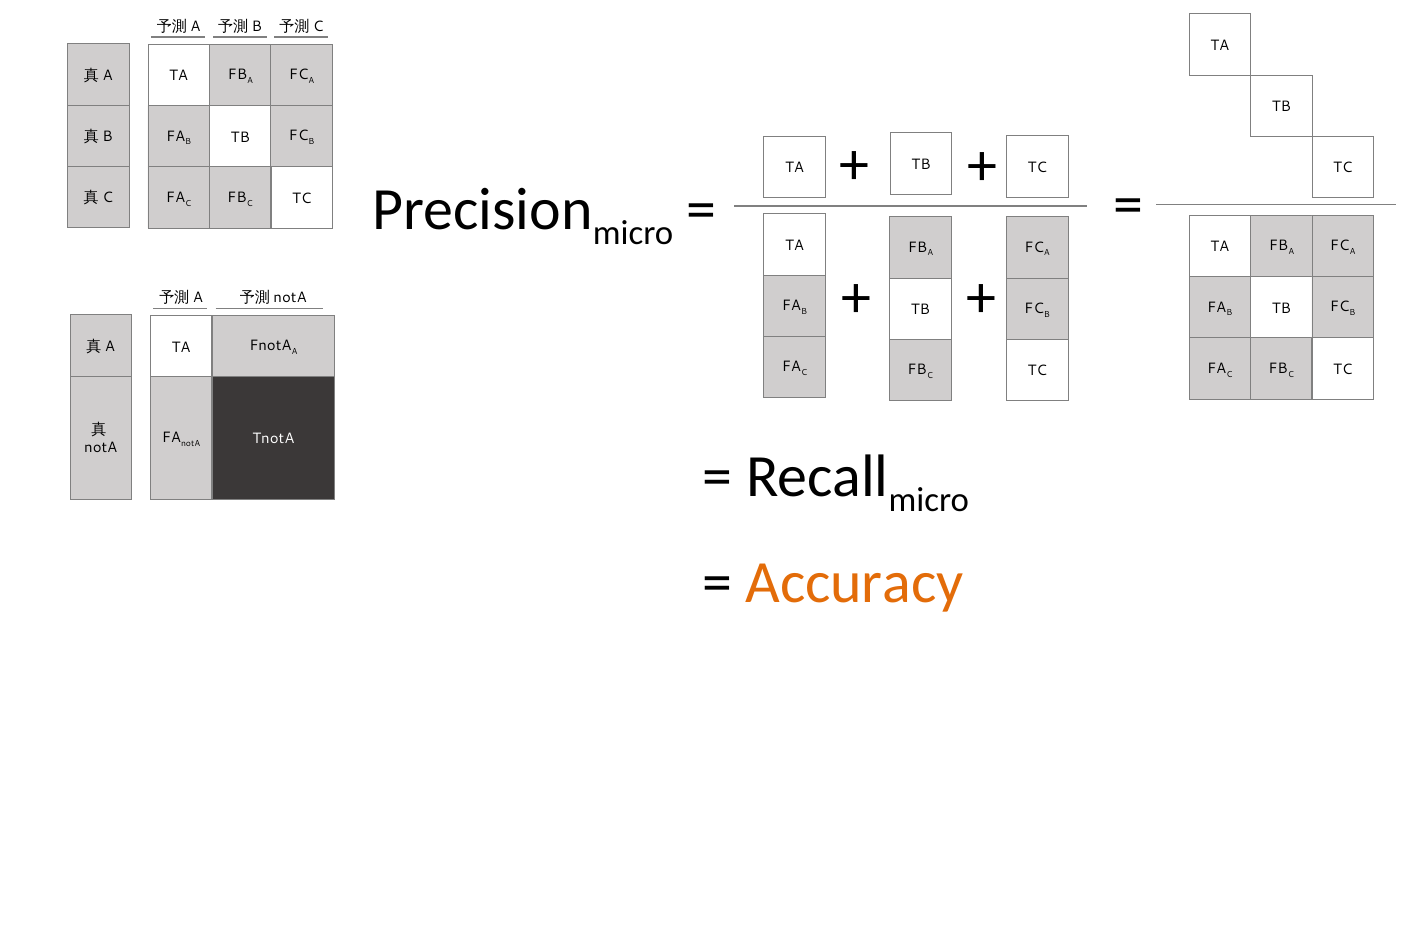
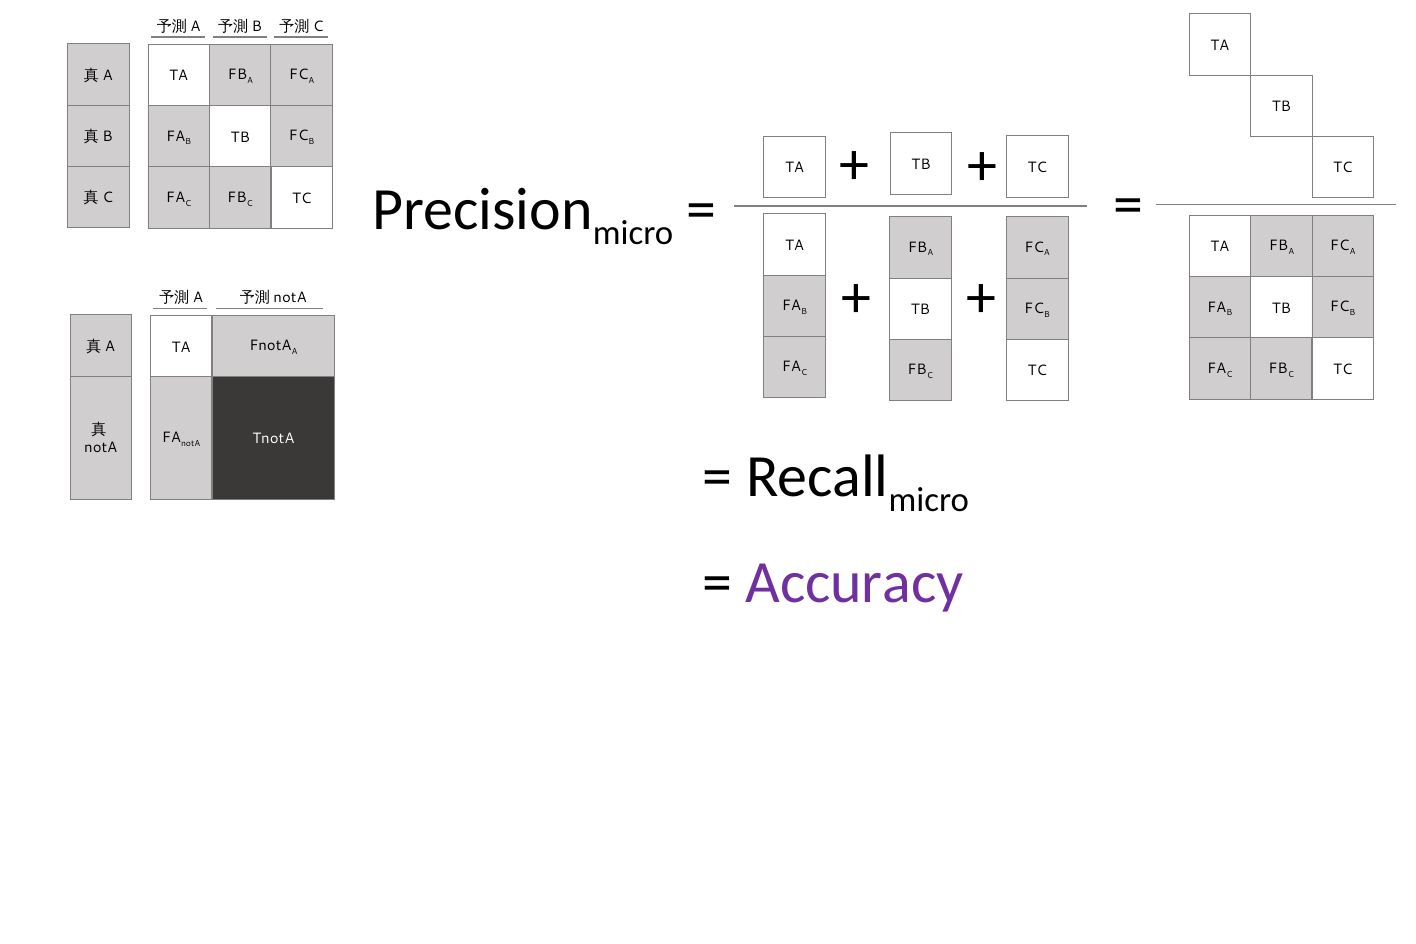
Accuracy colour: orange -> purple
